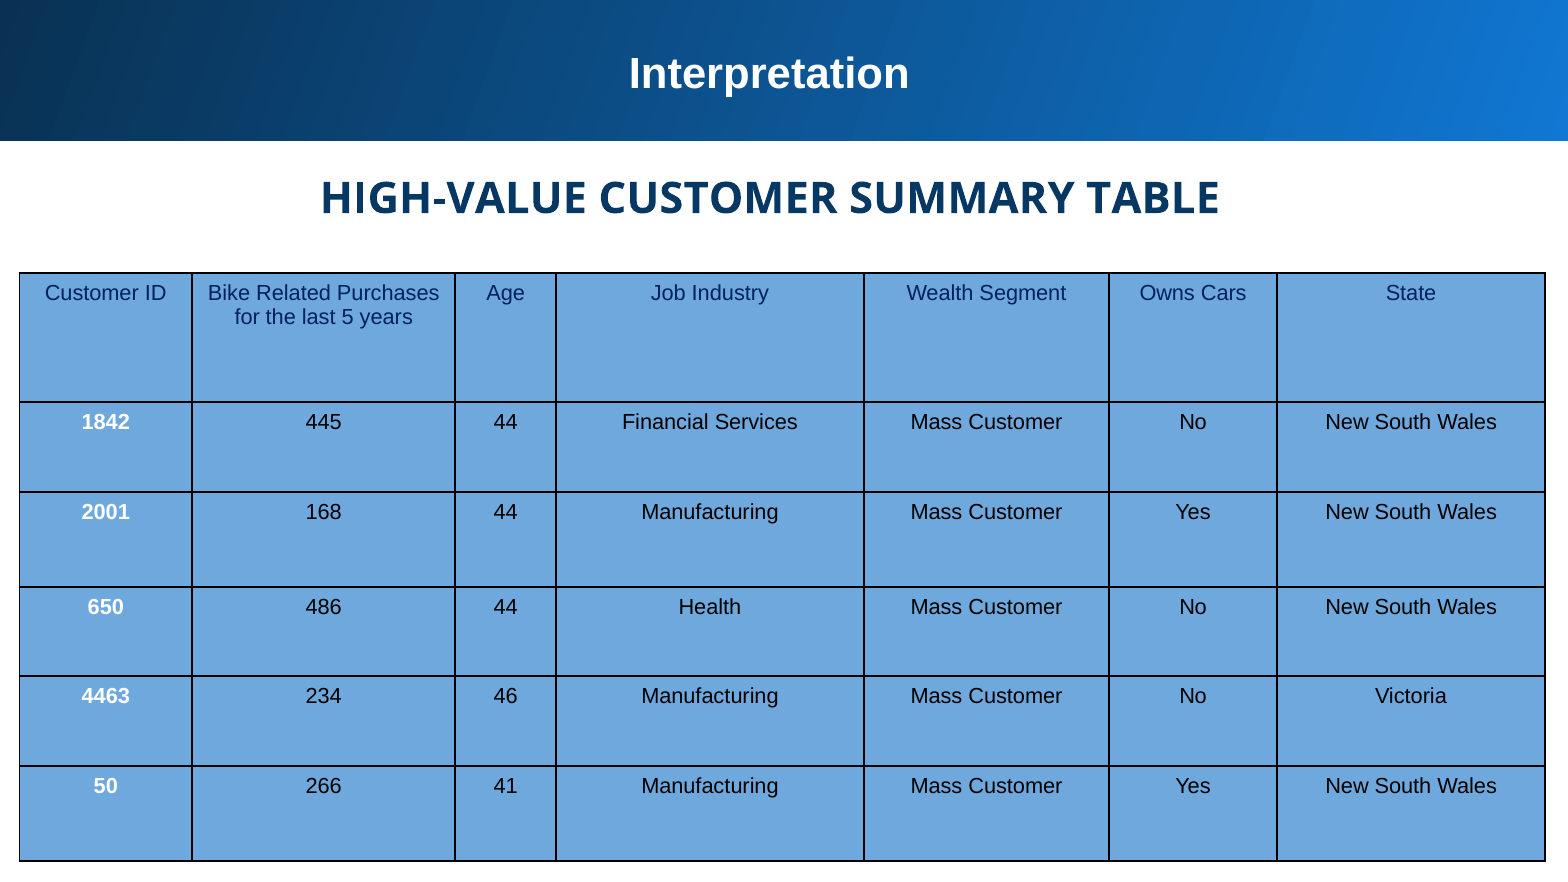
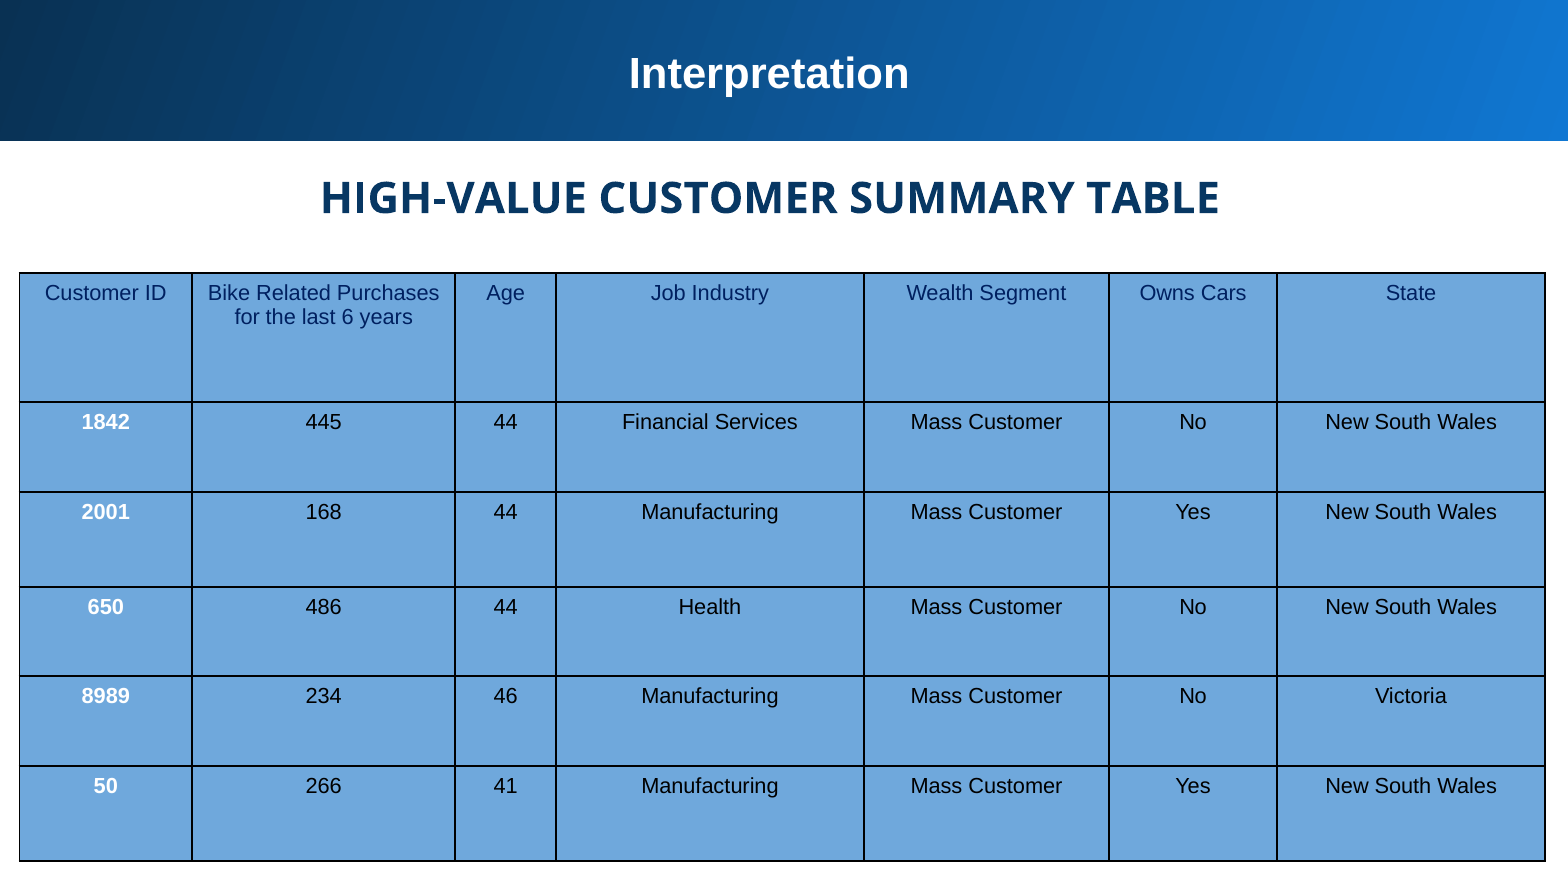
5: 5 -> 6
4463: 4463 -> 8989
